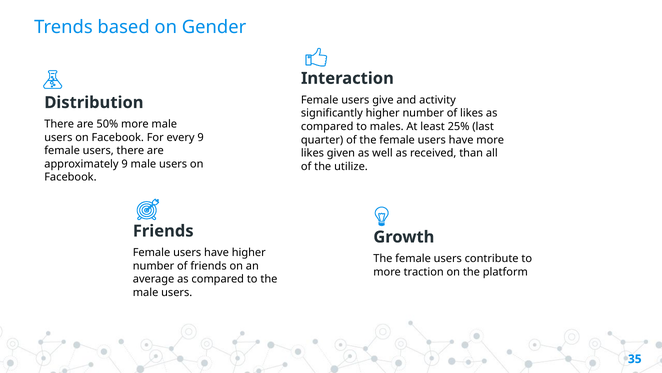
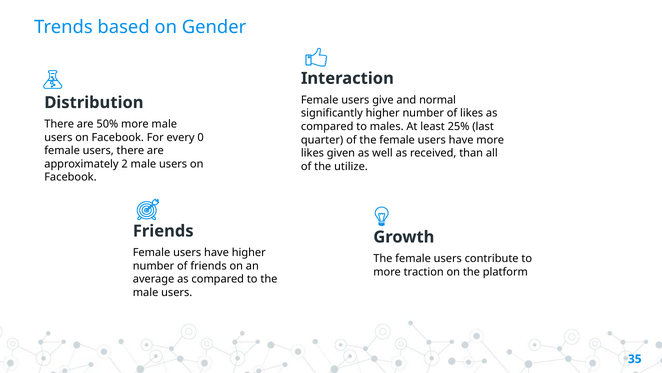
activity: activity -> normal
every 9: 9 -> 0
approximately 9: 9 -> 2
